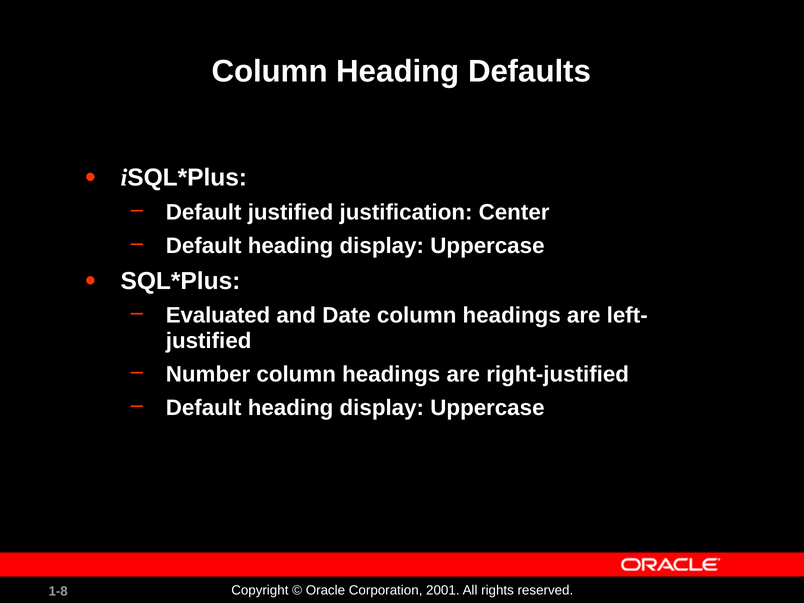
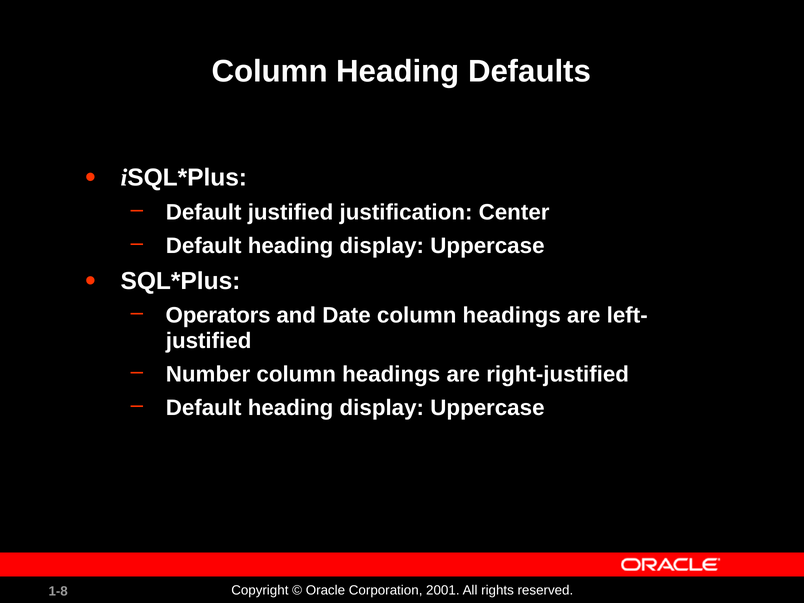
Evaluated: Evaluated -> Operators
